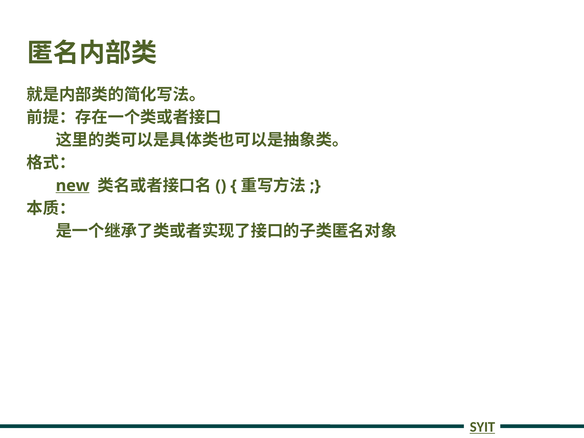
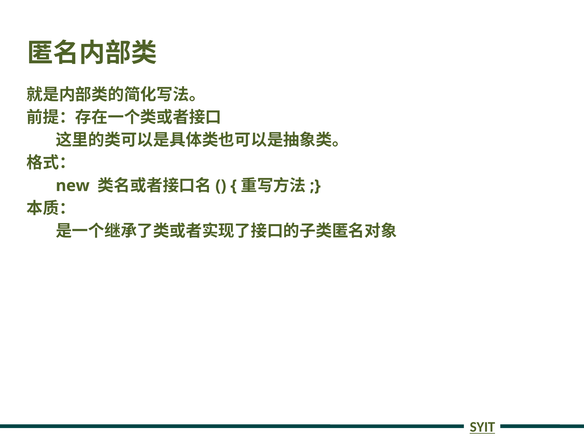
new underline: present -> none
